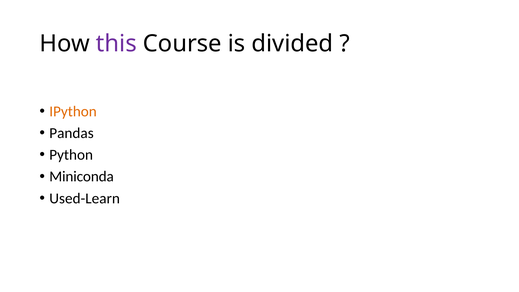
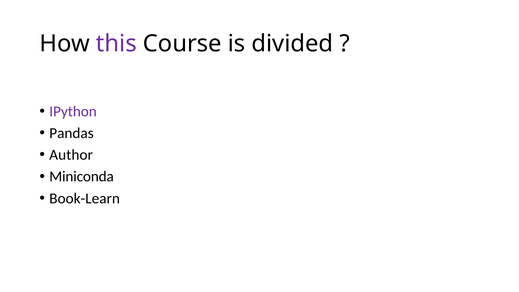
IPython colour: orange -> purple
Python: Python -> Author
Used-Learn: Used-Learn -> Book-Learn
